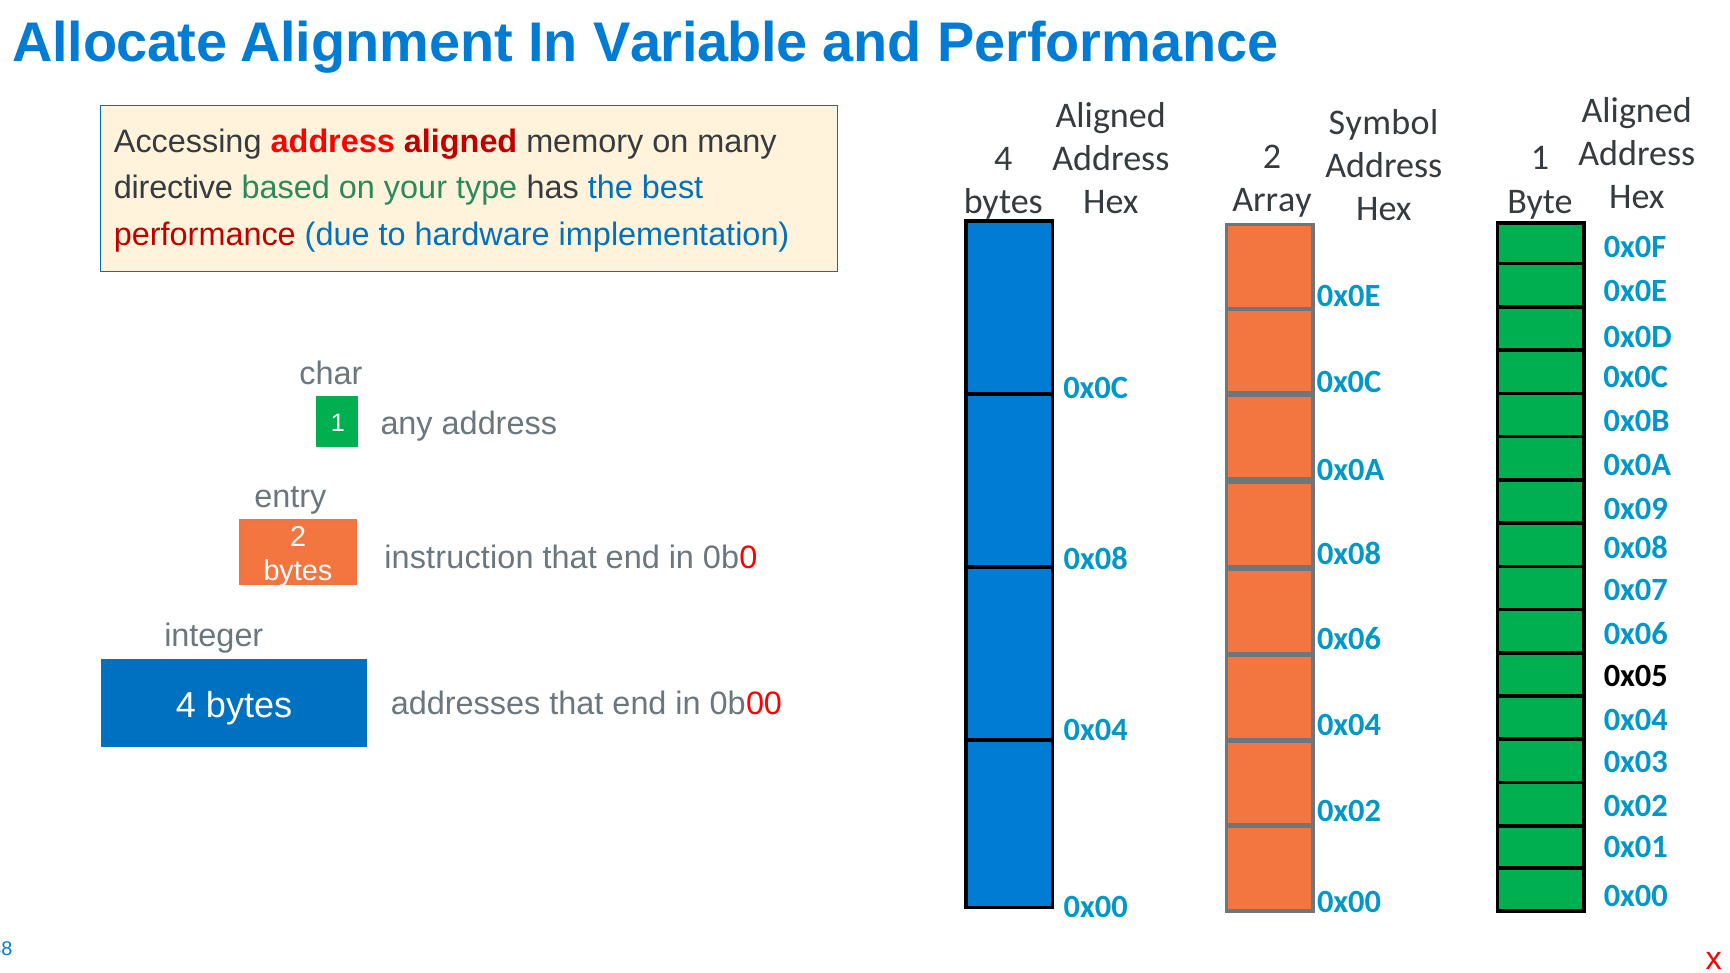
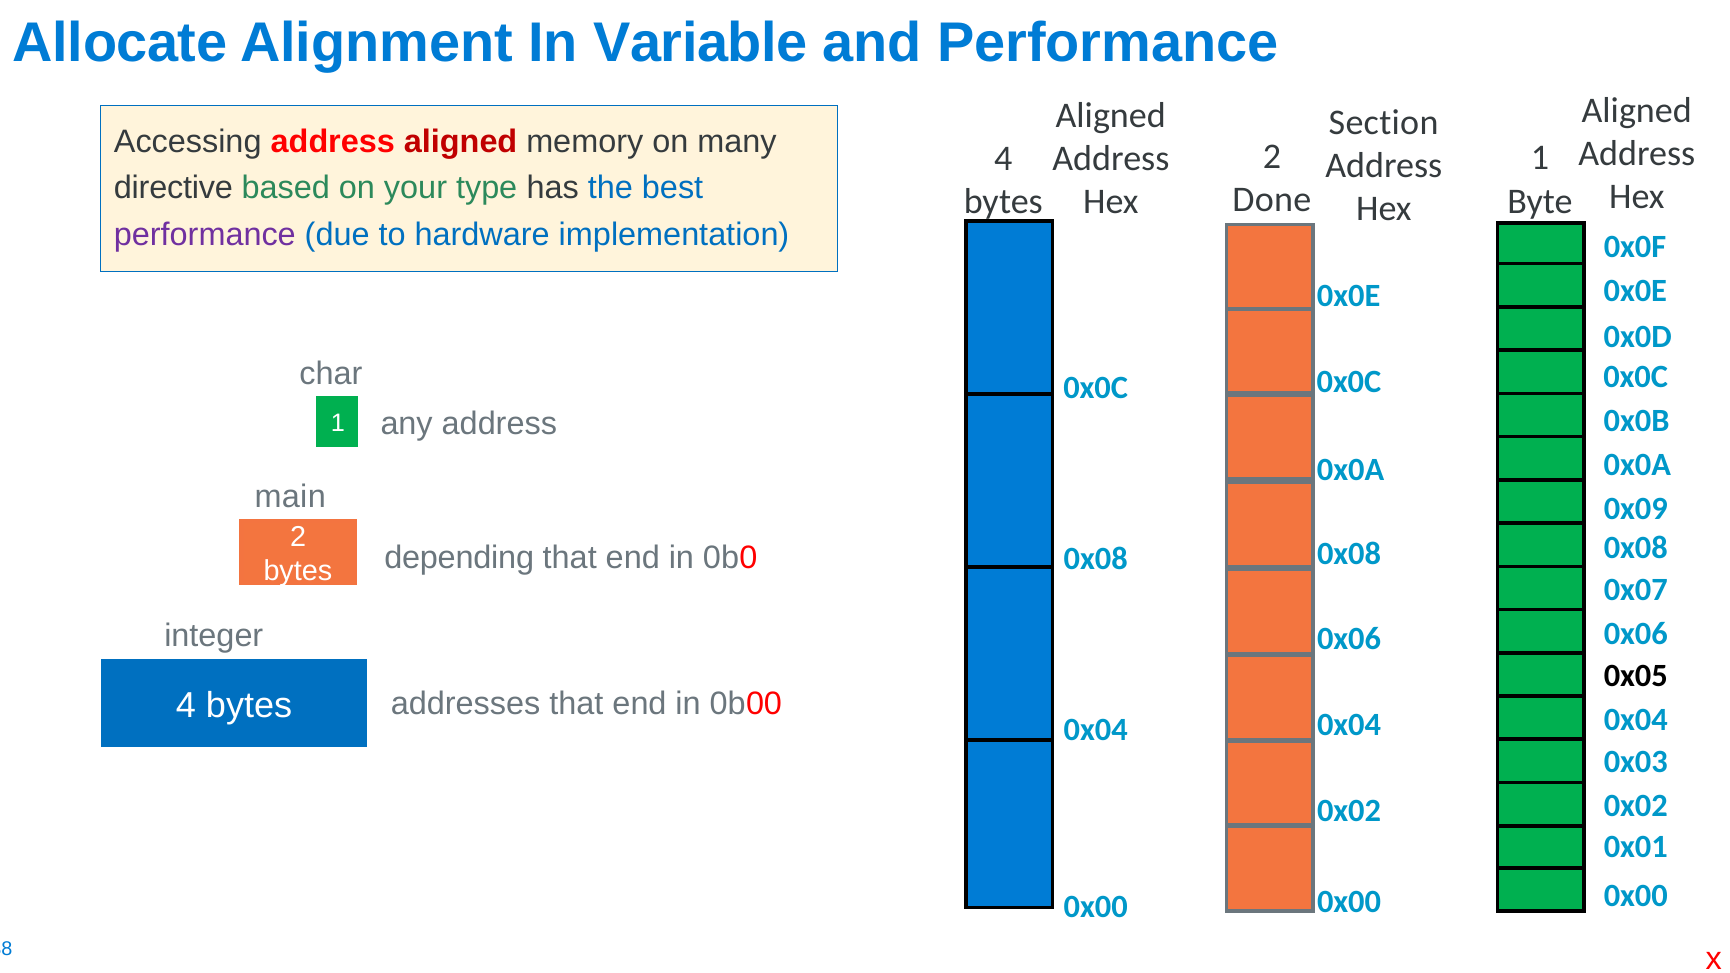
Symbol: Symbol -> Section
Array: Array -> Done
performance at (205, 235) colour: red -> purple
entry: entry -> main
instruction: instruction -> depending
